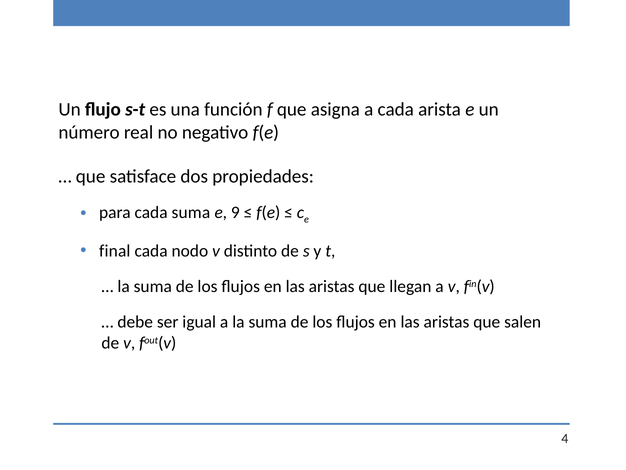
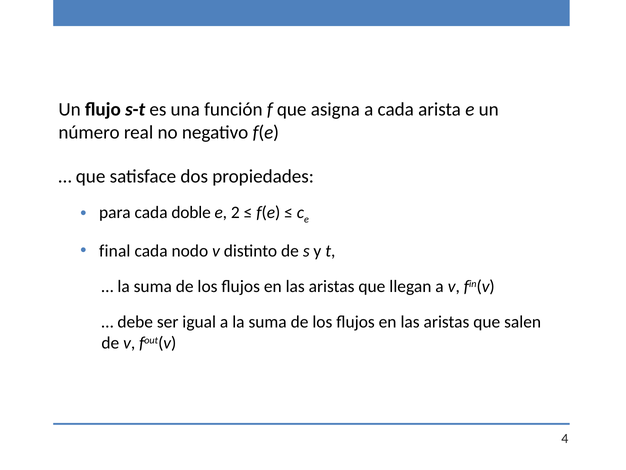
cada suma: suma -> doble
9: 9 -> 2
